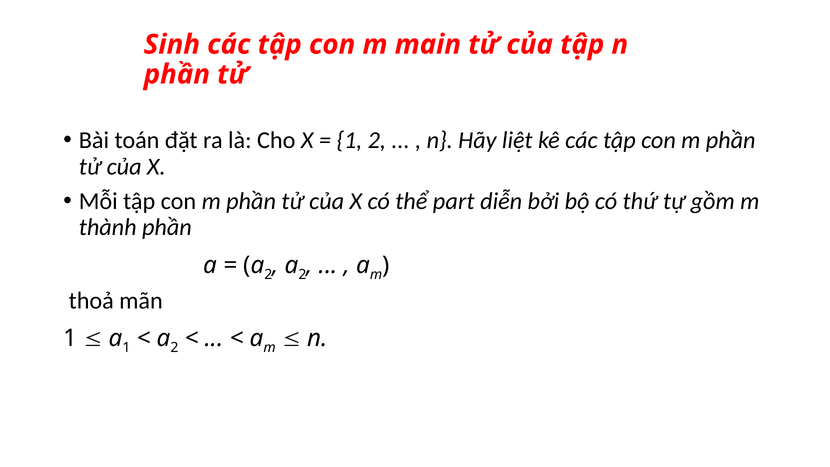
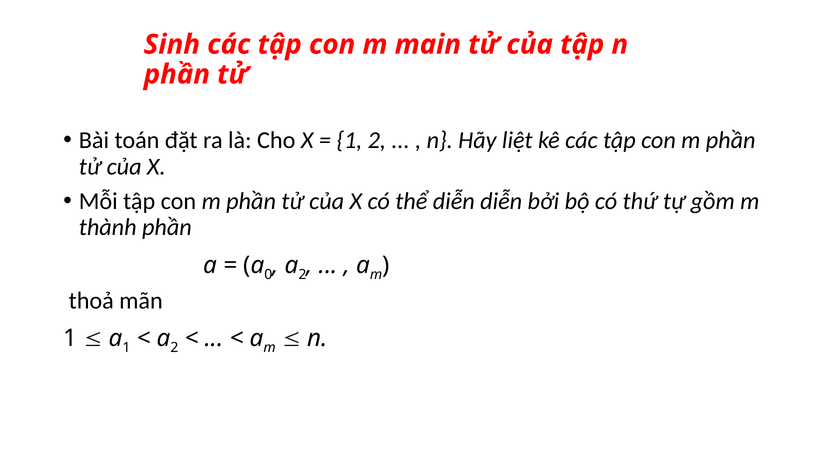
thể part: part -> diễn
2 at (268, 275): 2 -> 0
